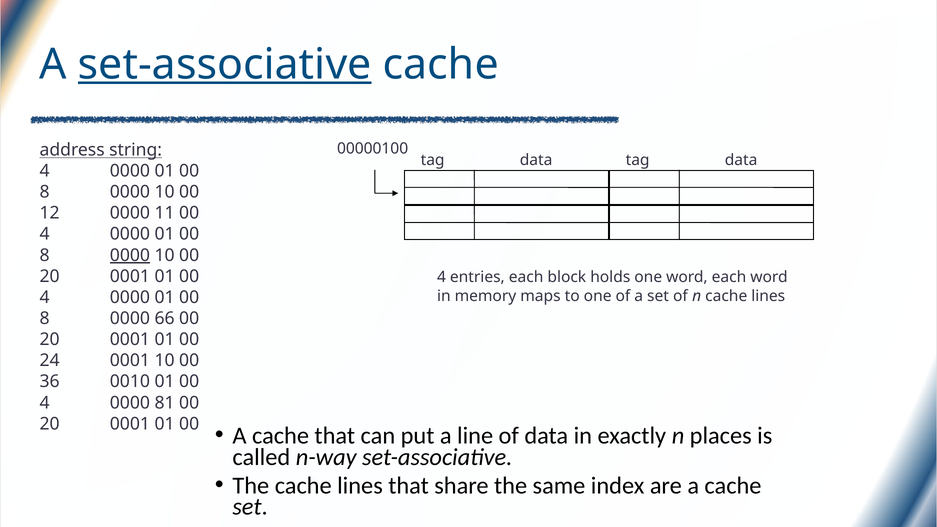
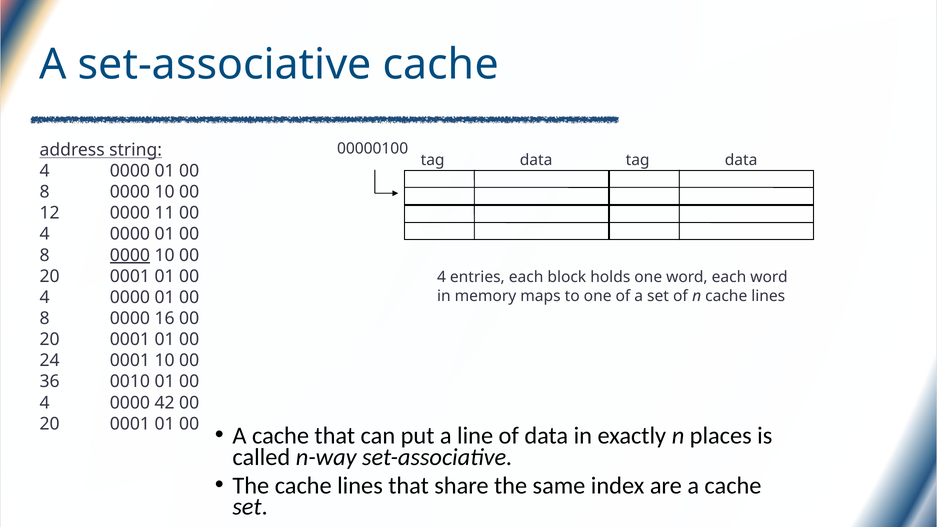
set-associative at (225, 64) underline: present -> none
66: 66 -> 16
81: 81 -> 42
